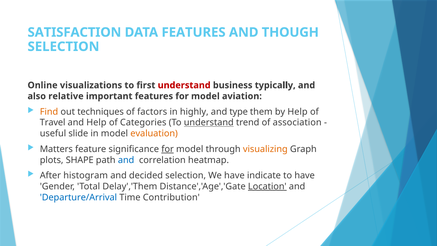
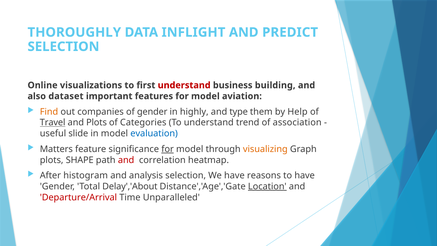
SATISFACTION: SATISFACTION -> THOROUGHLY
DATA FEATURES: FEATURES -> INFLIGHT
THOUGH: THOUGH -> PREDICT
typically: typically -> building
relative: relative -> dataset
techniques: techniques -> companies
of factors: factors -> gender
Travel underline: none -> present
and Help: Help -> Plots
understand at (209, 123) underline: present -> none
evaluation colour: orange -> blue
and at (126, 160) colour: blue -> red
decided: decided -> analysis
indicate: indicate -> reasons
Delay','Them: Delay','Them -> Delay','About
Departure/Arrival colour: blue -> red
Contribution: Contribution -> Unparalleled
